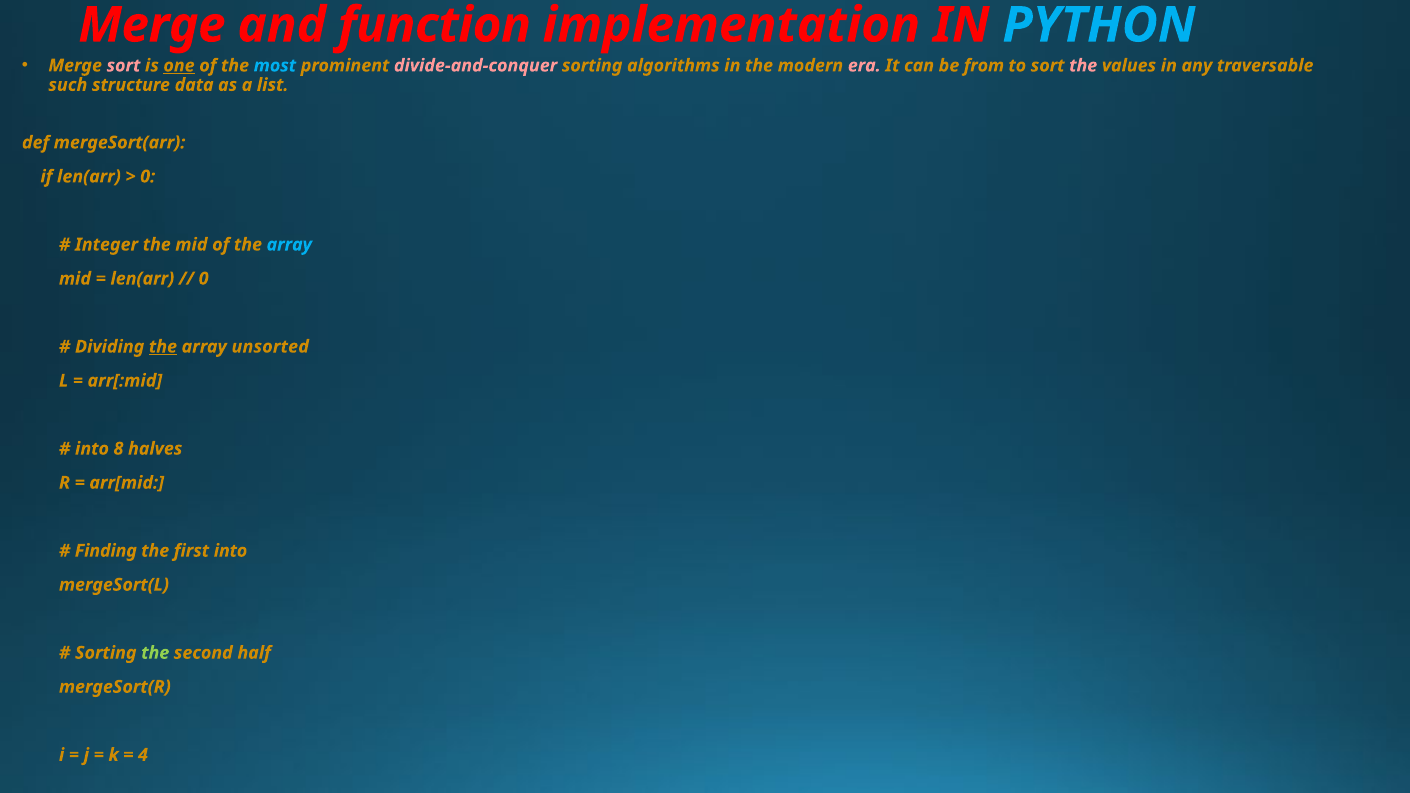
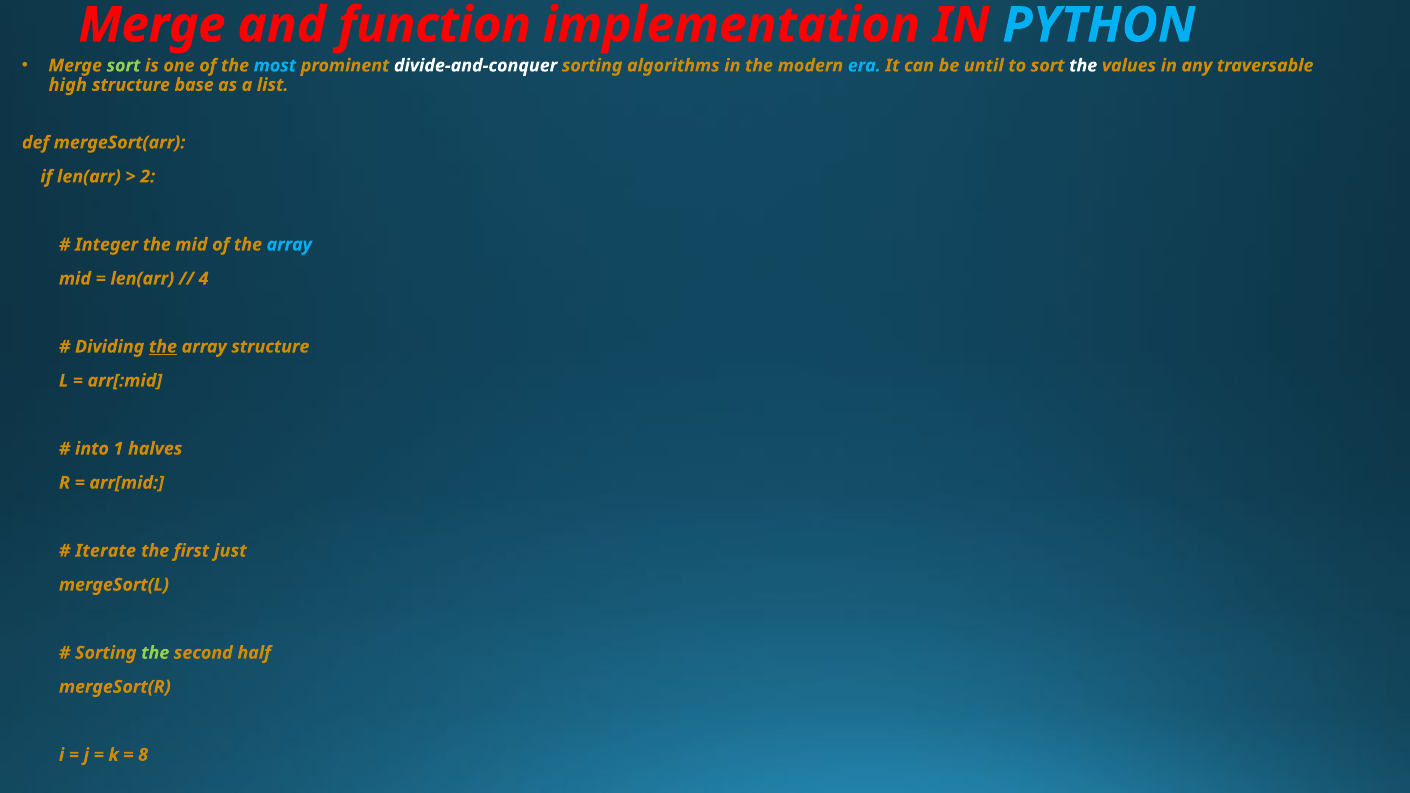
sort at (123, 66) colour: pink -> light green
one underline: present -> none
divide-and-conquer colour: pink -> white
era colour: pink -> light blue
from: from -> until
the at (1083, 66) colour: pink -> white
such: such -> high
data: data -> base
0 at (148, 177): 0 -> 2
0 at (204, 279): 0 -> 4
array unsorted: unsorted -> structure
8: 8 -> 1
Finding: Finding -> Iterate
first into: into -> just
4: 4 -> 8
